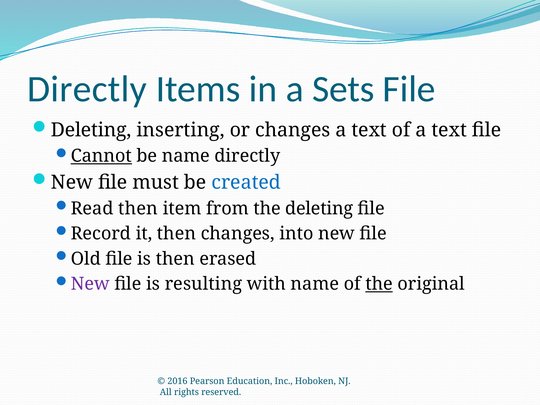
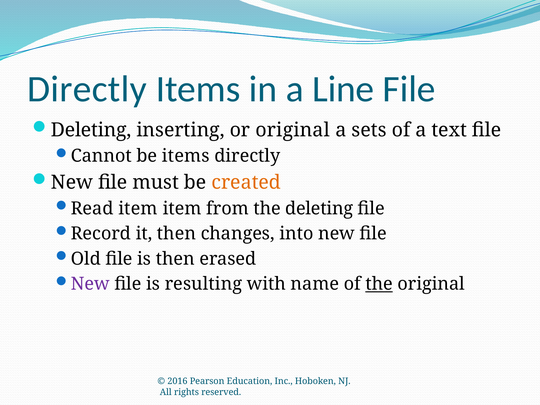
Sets: Sets -> Line
or changes: changes -> original
text at (369, 130): text -> sets
Cannot underline: present -> none
be name: name -> items
created colour: blue -> orange
Read then: then -> item
